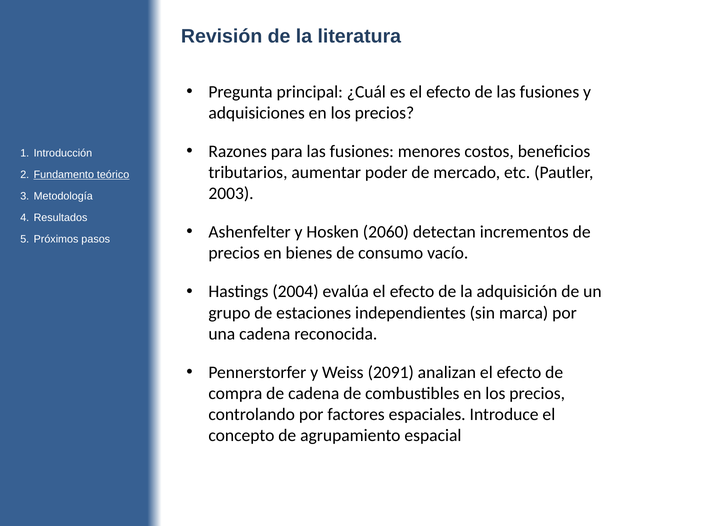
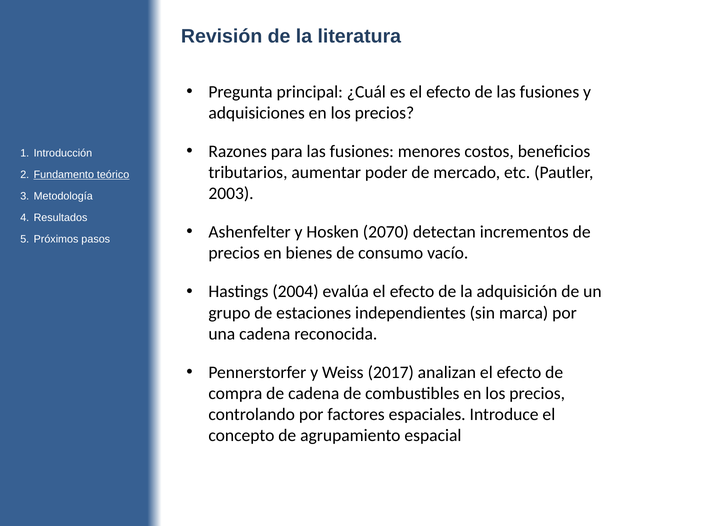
2060: 2060 -> 2070
2091: 2091 -> 2017
